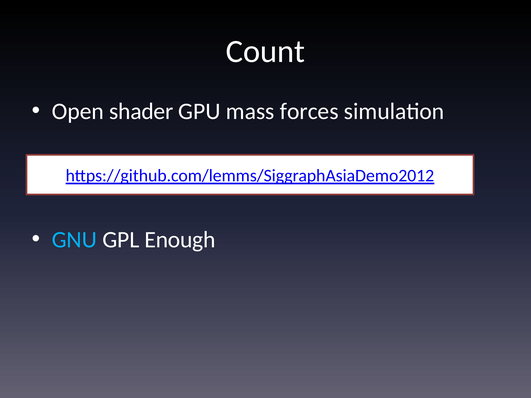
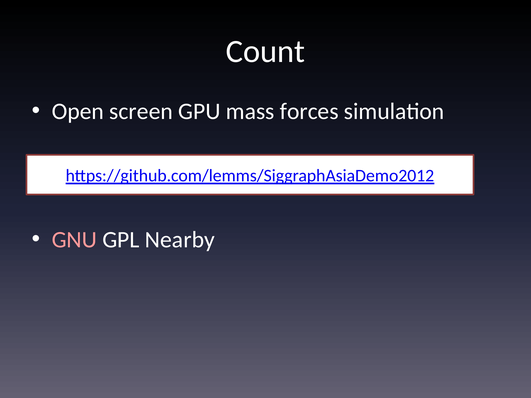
shader: shader -> screen
GNU colour: light blue -> pink
Enough: Enough -> Nearby
